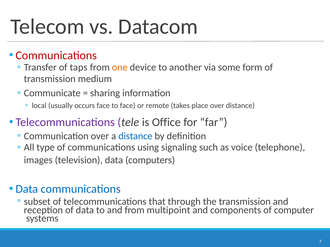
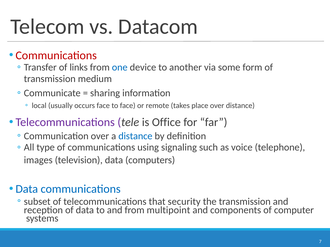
taps: taps -> links
one colour: orange -> blue
through: through -> security
